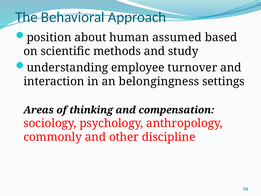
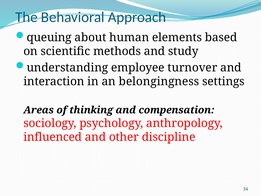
position: position -> queuing
assumed: assumed -> elements
commonly: commonly -> influenced
